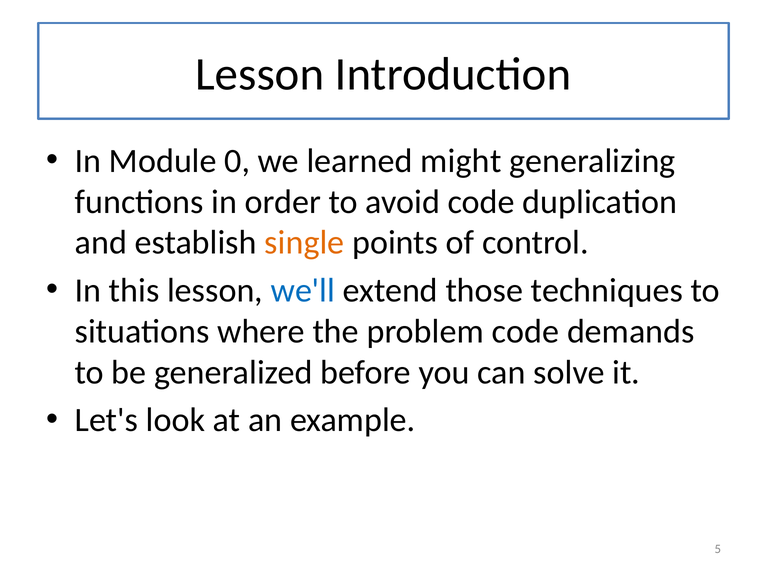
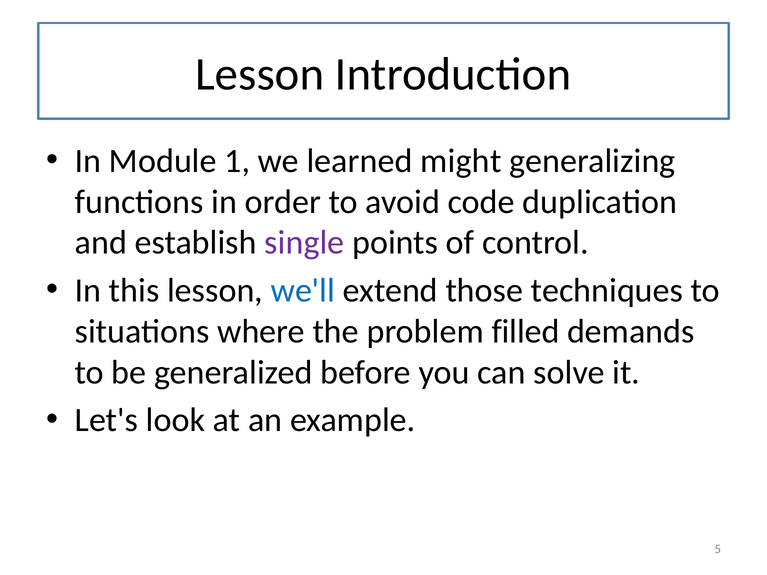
0: 0 -> 1
single colour: orange -> purple
problem code: code -> filled
